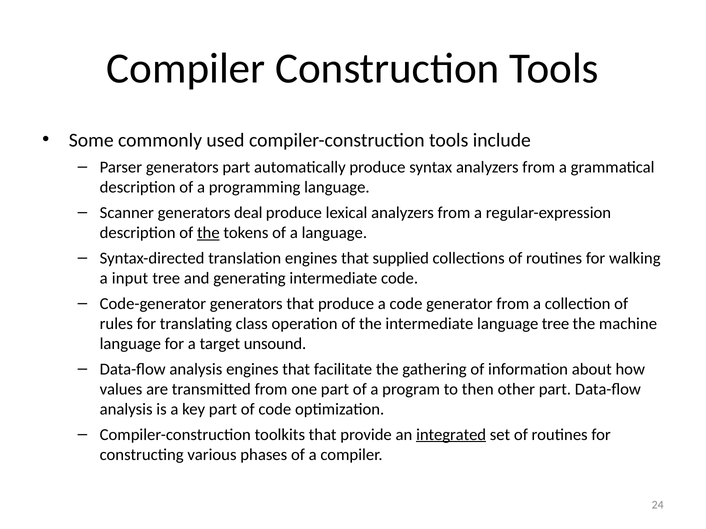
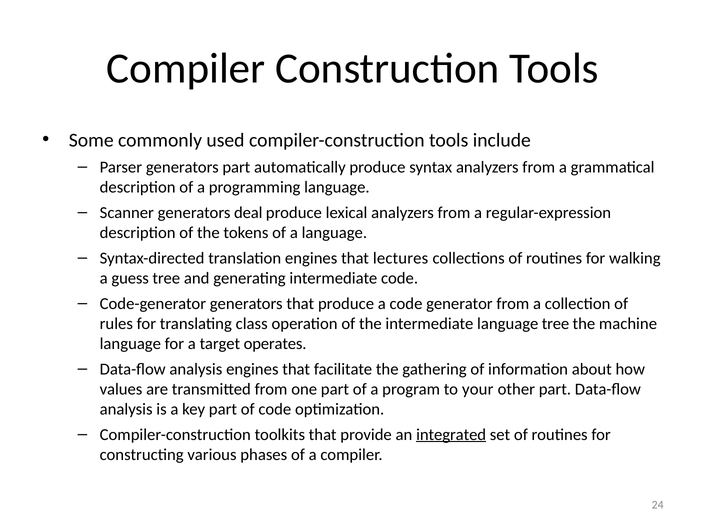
the at (208, 233) underline: present -> none
supplied: supplied -> lectures
input: input -> guess
unsound: unsound -> operates
then: then -> your
